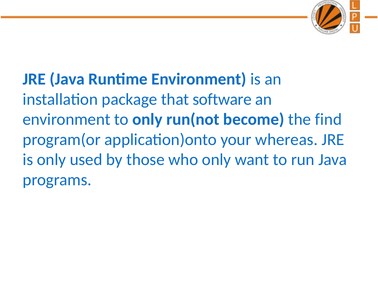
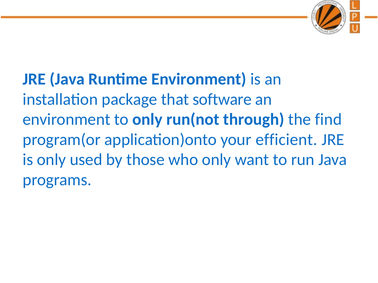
become: become -> through
whereas: whereas -> efficient
